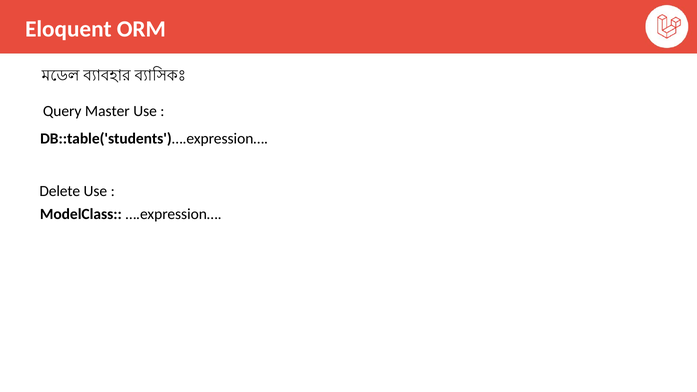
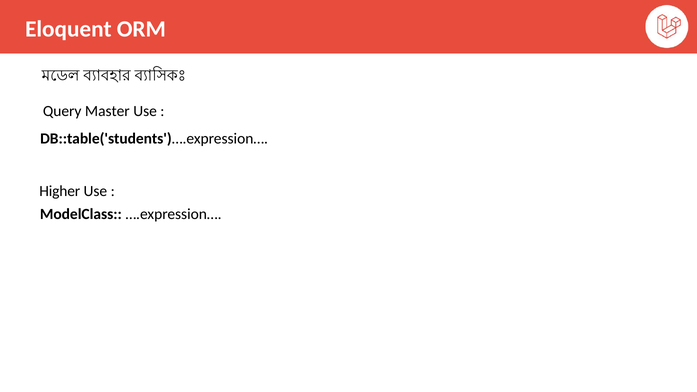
Delete: Delete -> Higher
